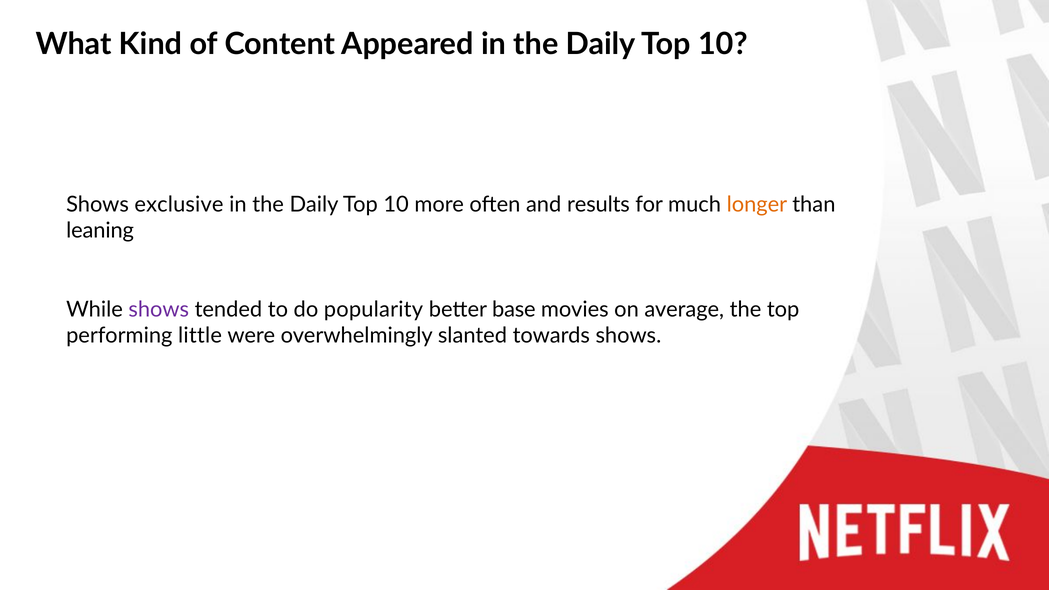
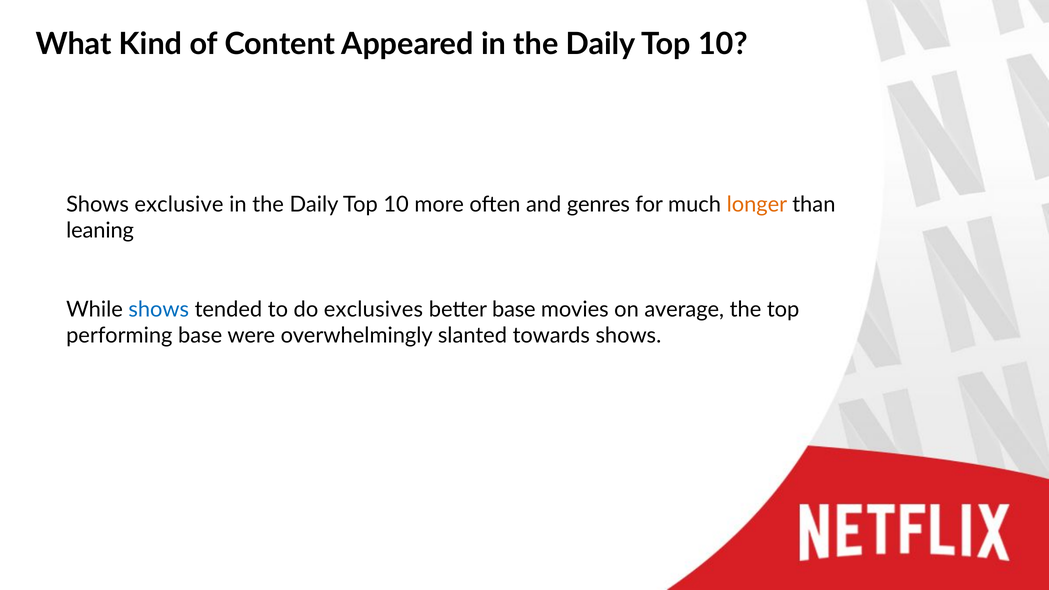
results: results -> genres
shows at (159, 309) colour: purple -> blue
popularity: popularity -> exclusives
performing little: little -> base
